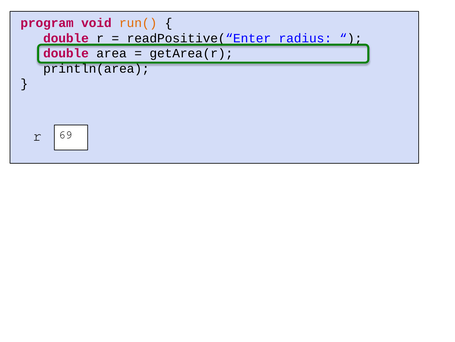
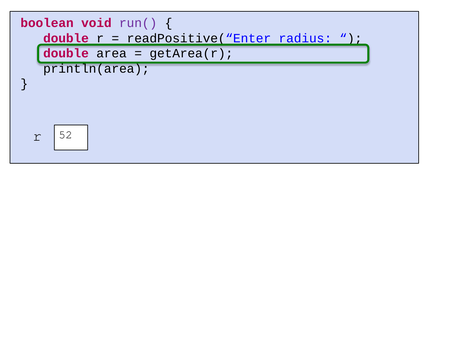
program: program -> boolean
run( colour: orange -> purple
69: 69 -> 52
